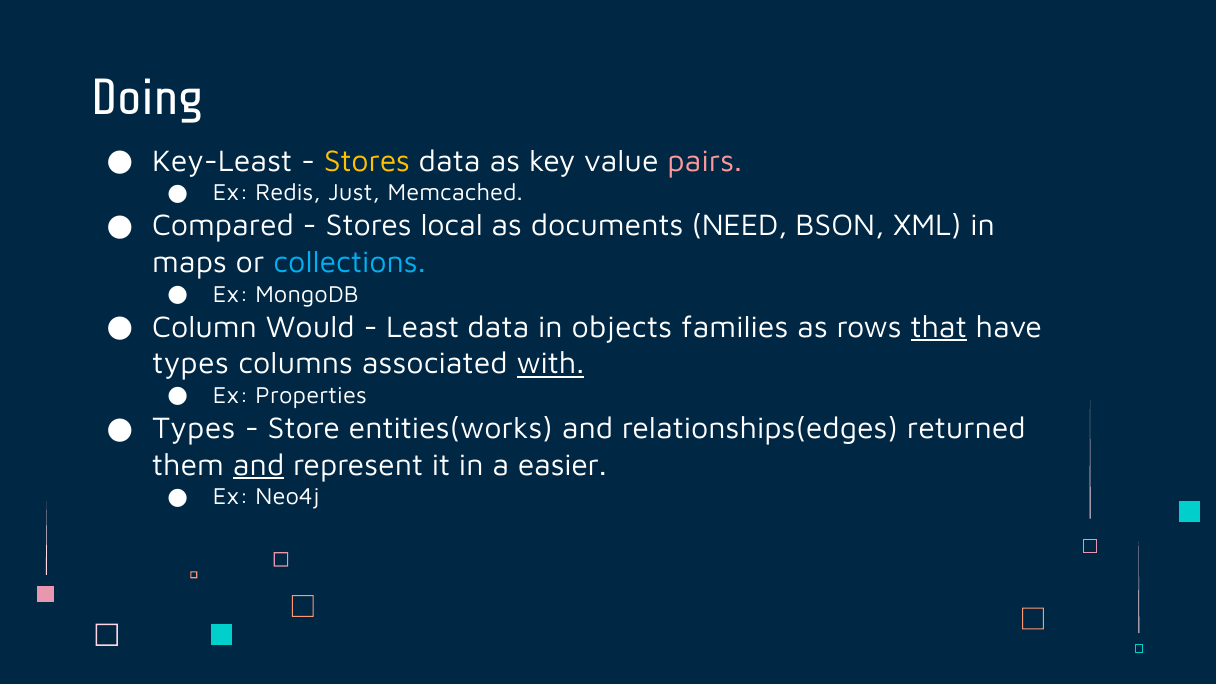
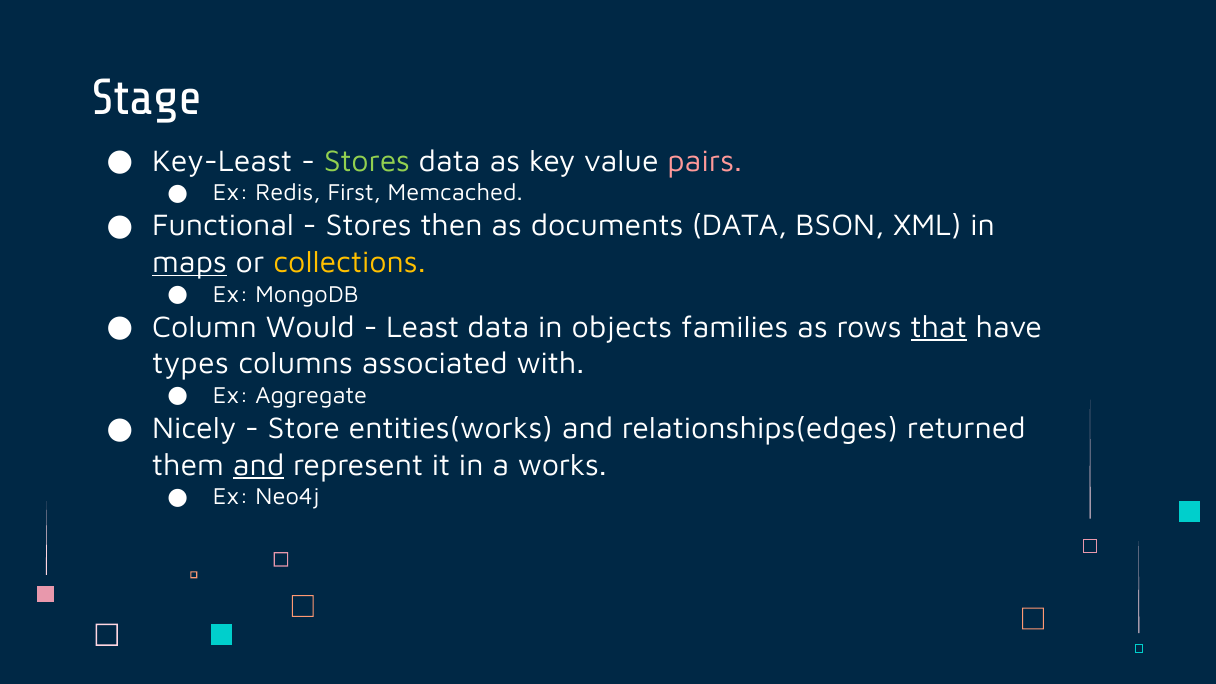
Doing: Doing -> Stage
Stores at (367, 161) colour: yellow -> light green
Just: Just -> First
Compared: Compared -> Functional
local: local -> then
documents NEED: NEED -> DATA
maps underline: none -> present
collections colour: light blue -> yellow
with underline: present -> none
Properties: Properties -> Aggregate
Types at (194, 429): Types -> Nicely
easier: easier -> works
